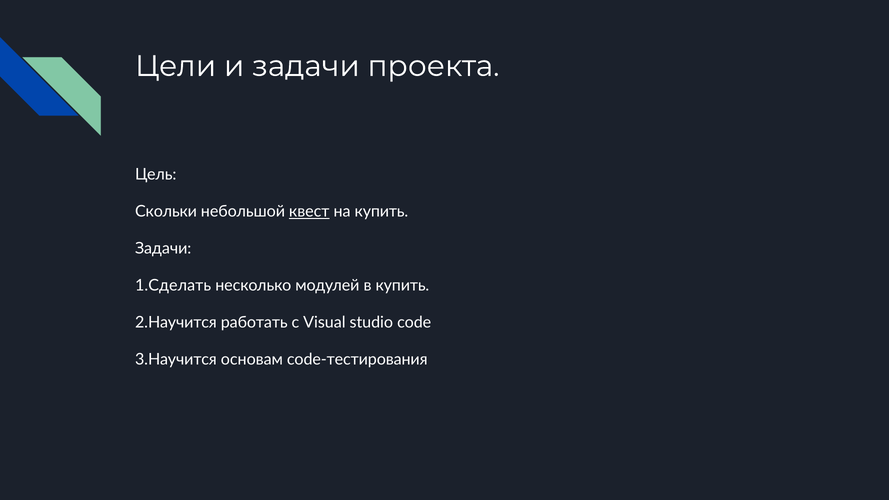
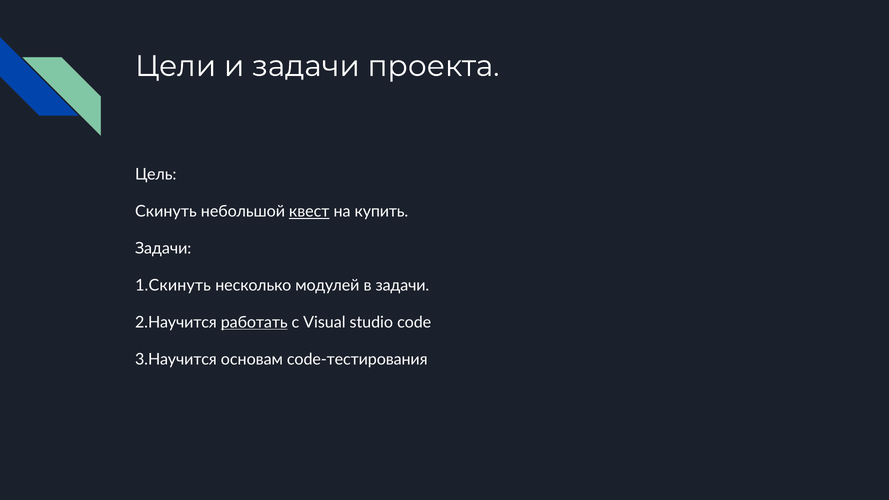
Скольки: Скольки -> Скинуть
1.Сделать: 1.Сделать -> 1.Скинуть
в купить: купить -> задачи
работать underline: none -> present
